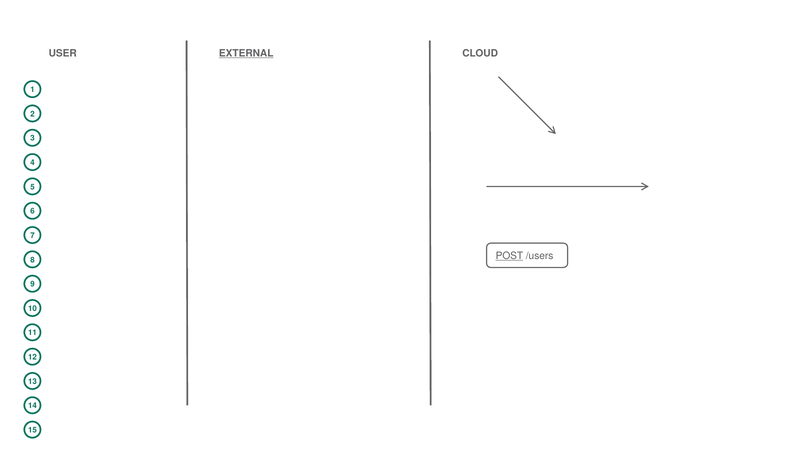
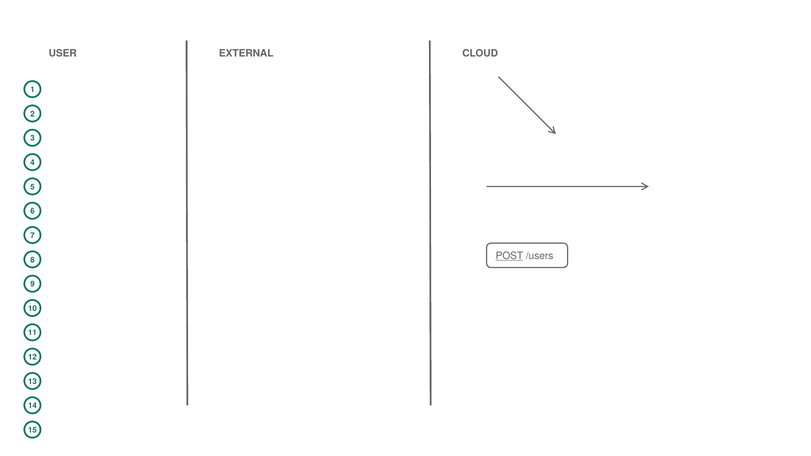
EXTERNAL underline: present -> none
